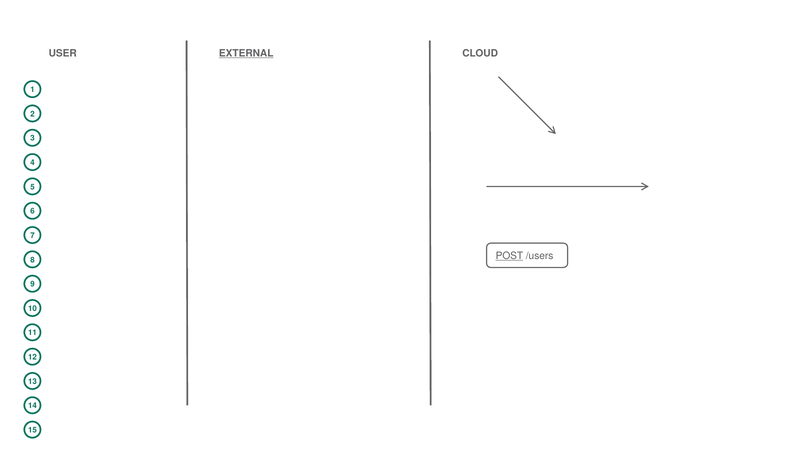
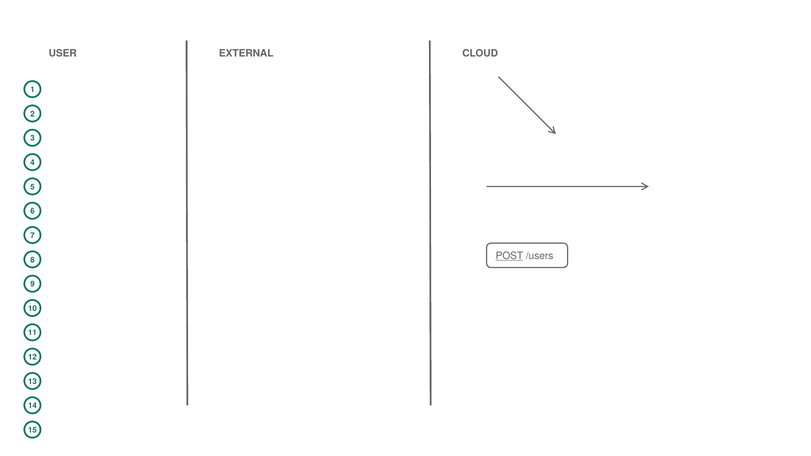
EXTERNAL underline: present -> none
